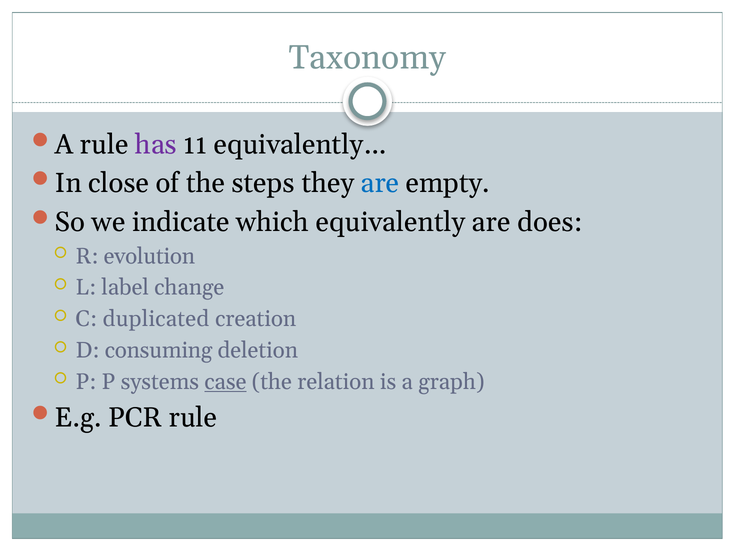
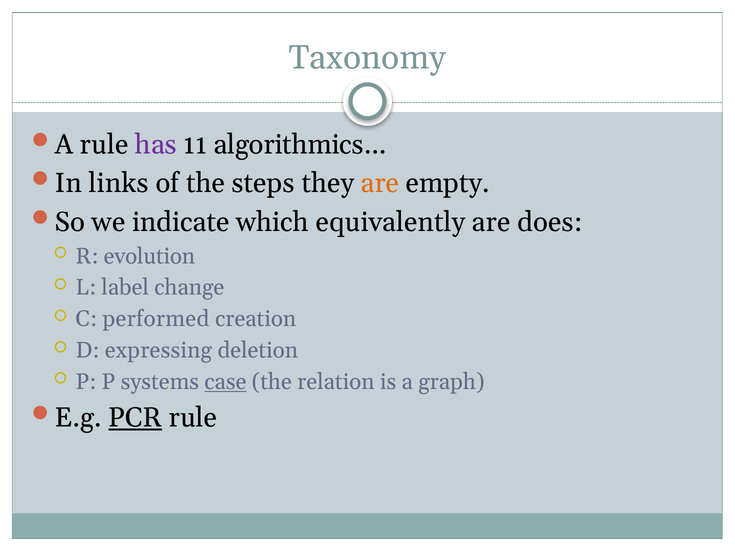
equivalently…: equivalently… -> algorithmics…
close: close -> links
are at (380, 183) colour: blue -> orange
duplicated: duplicated -> performed
consuming: consuming -> expressing
PCR underline: none -> present
